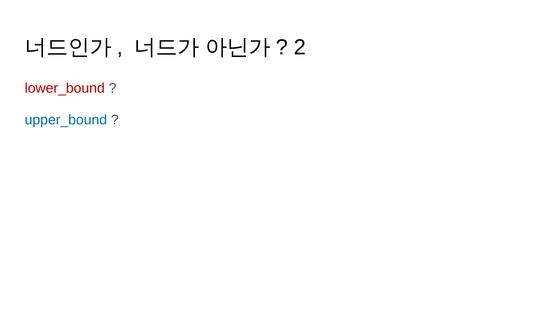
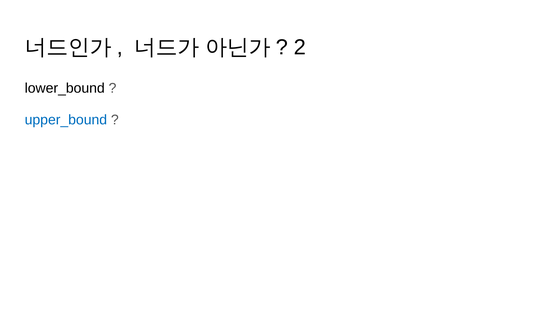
lower_bound colour: red -> black
